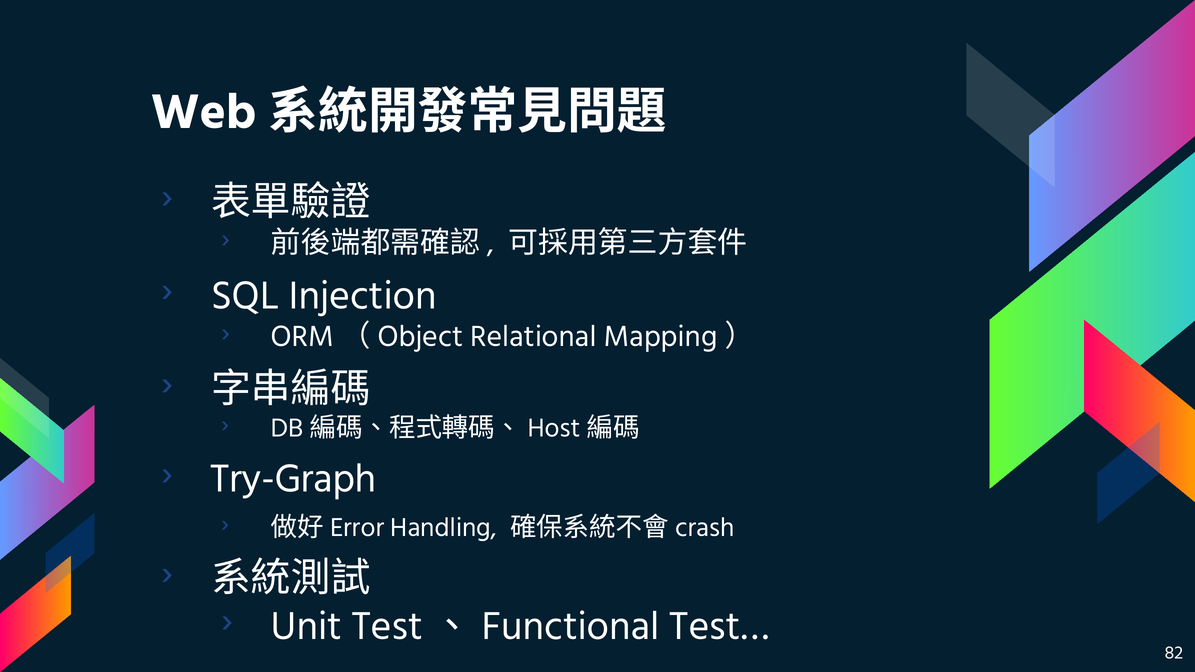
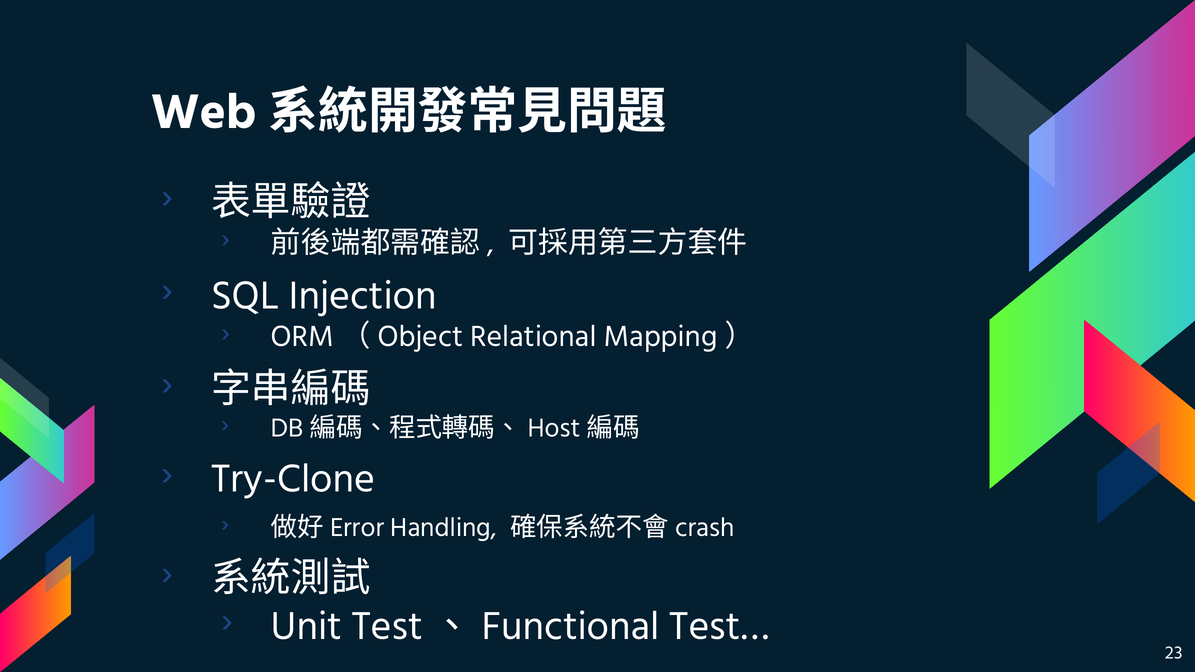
Try-Graph: Try-Graph -> Try-Clone
82: 82 -> 23
